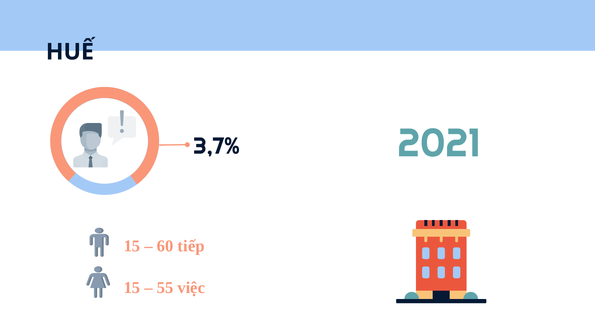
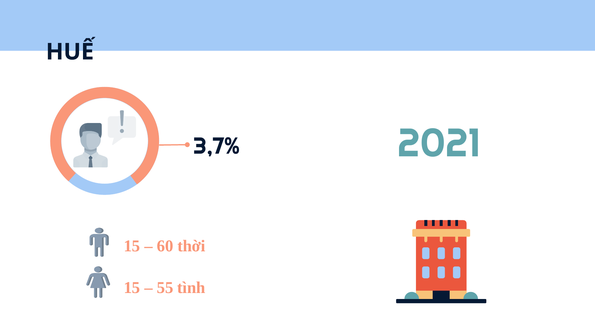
tiếp: tiếp -> thời
việc: việc -> tình
